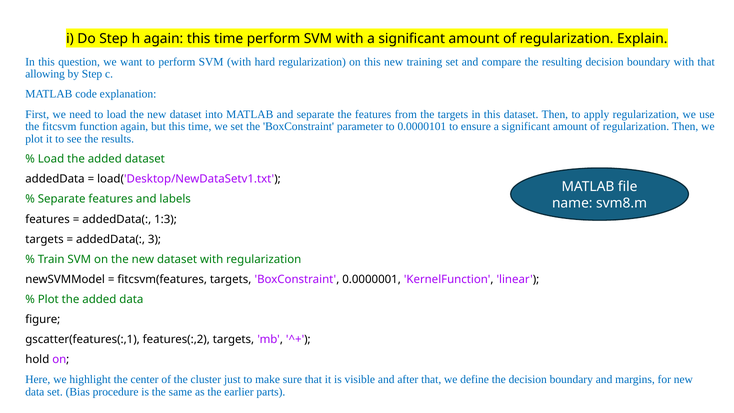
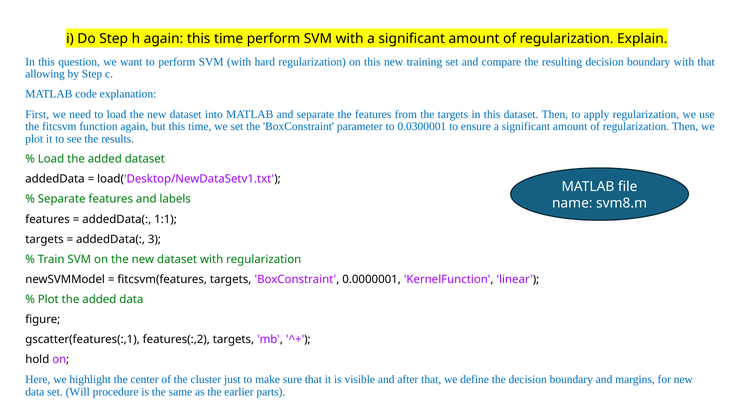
0.0000101: 0.0000101 -> 0.0300001
1:3: 1:3 -> 1:1
Bias: Bias -> Will
